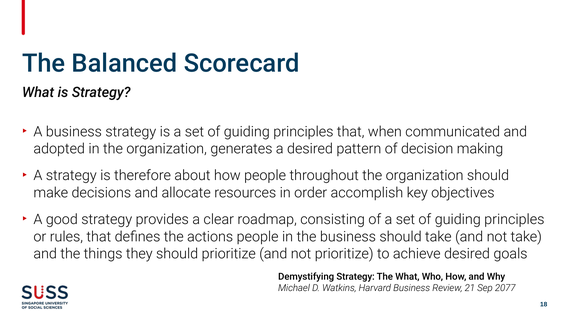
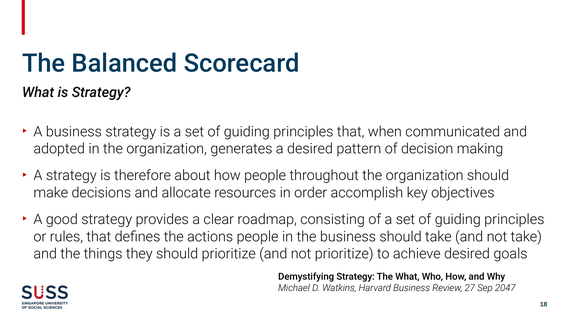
21: 21 -> 27
2077: 2077 -> 2047
